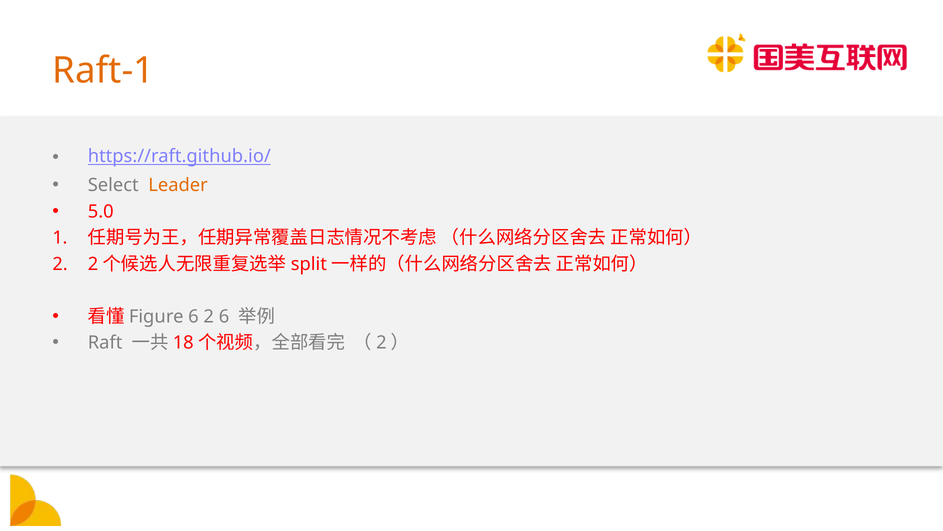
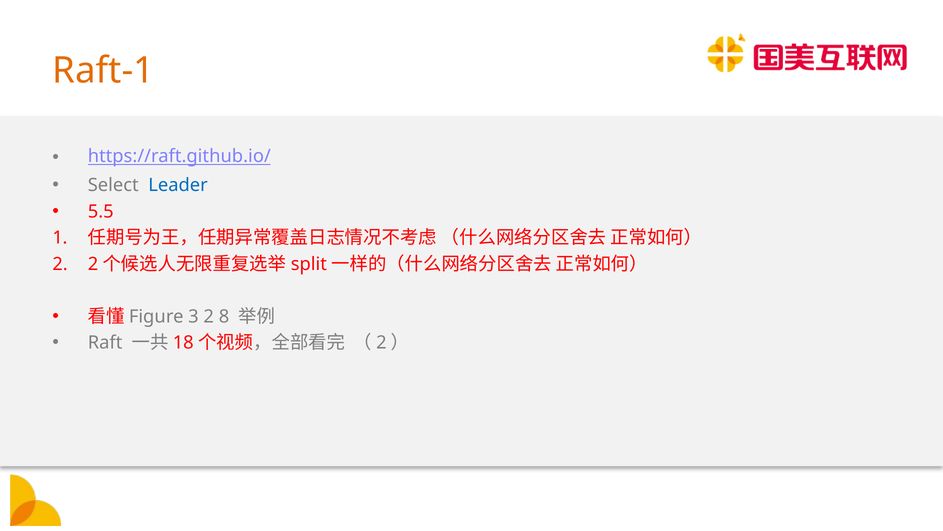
Leader colour: orange -> blue
5.0: 5.0 -> 5.5
6 at (193, 316): 6 -> 3
2 6: 6 -> 8
